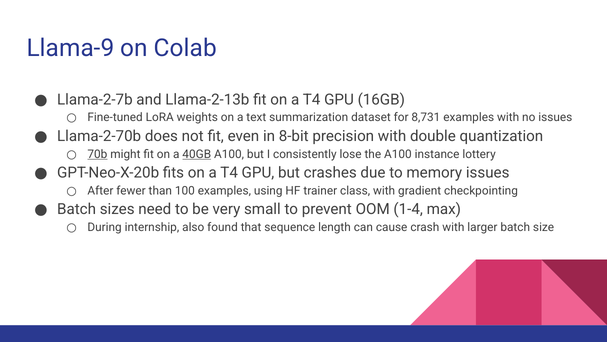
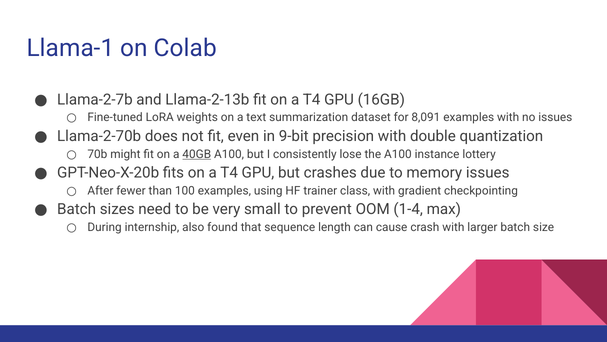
Llama-9: Llama-9 -> Llama-1
8,731: 8,731 -> 8,091
8-bit: 8-bit -> 9-bit
70b underline: present -> none
